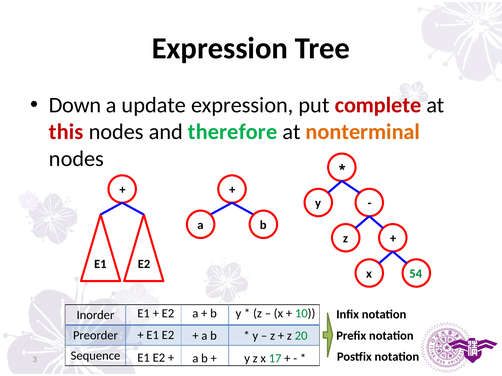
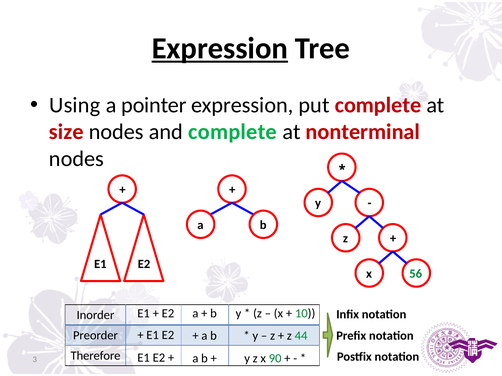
Expression at (220, 49) underline: none -> present
Down: Down -> Using
update: update -> pointer
this: this -> size
and therefore: therefore -> complete
nonterminal colour: orange -> red
54: 54 -> 56
20: 20 -> 44
Sequence: Sequence -> Therefore
17: 17 -> 90
